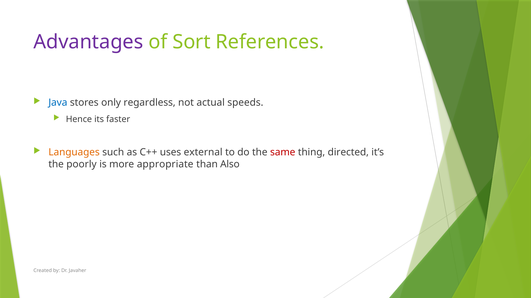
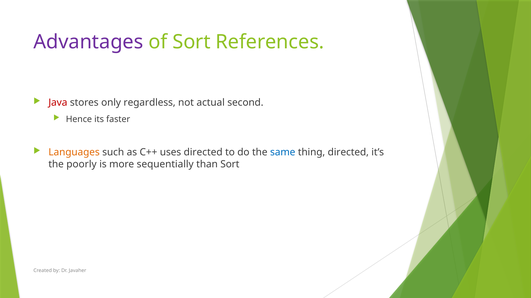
Java colour: blue -> red
speeds: speeds -> second
uses external: external -> directed
same colour: red -> blue
appropriate: appropriate -> sequentially
than Also: Also -> Sort
